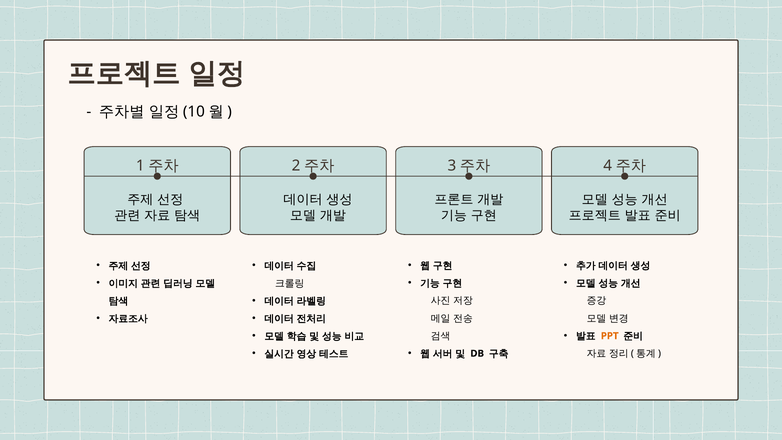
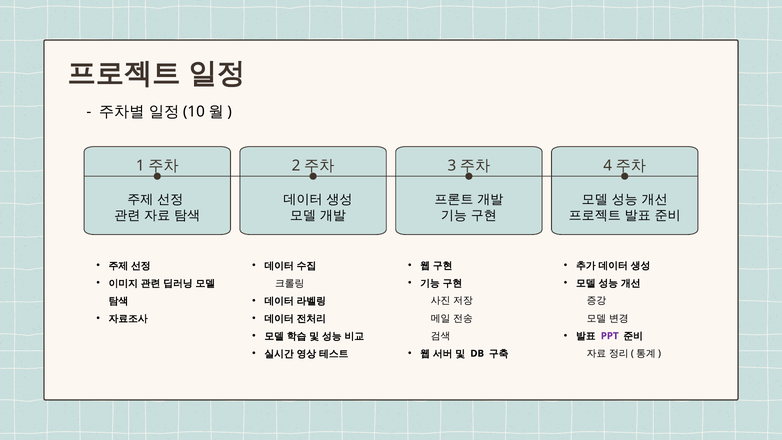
PPT colour: orange -> purple
